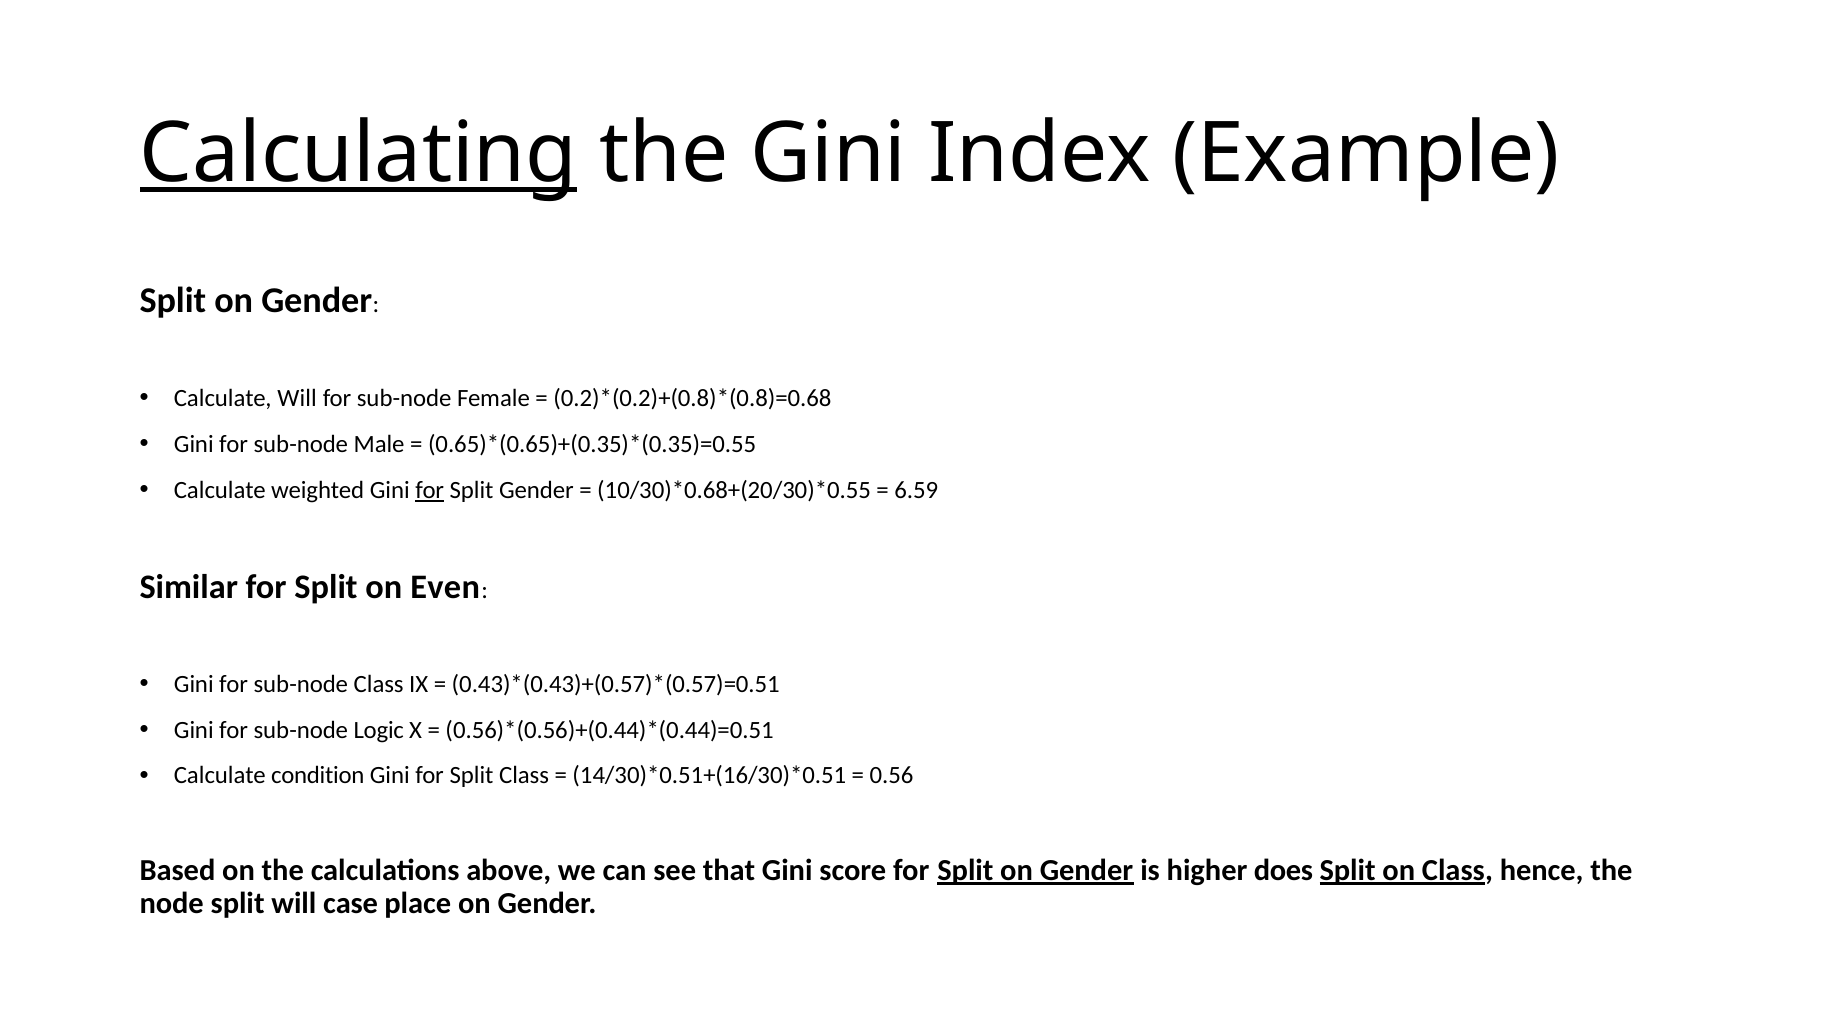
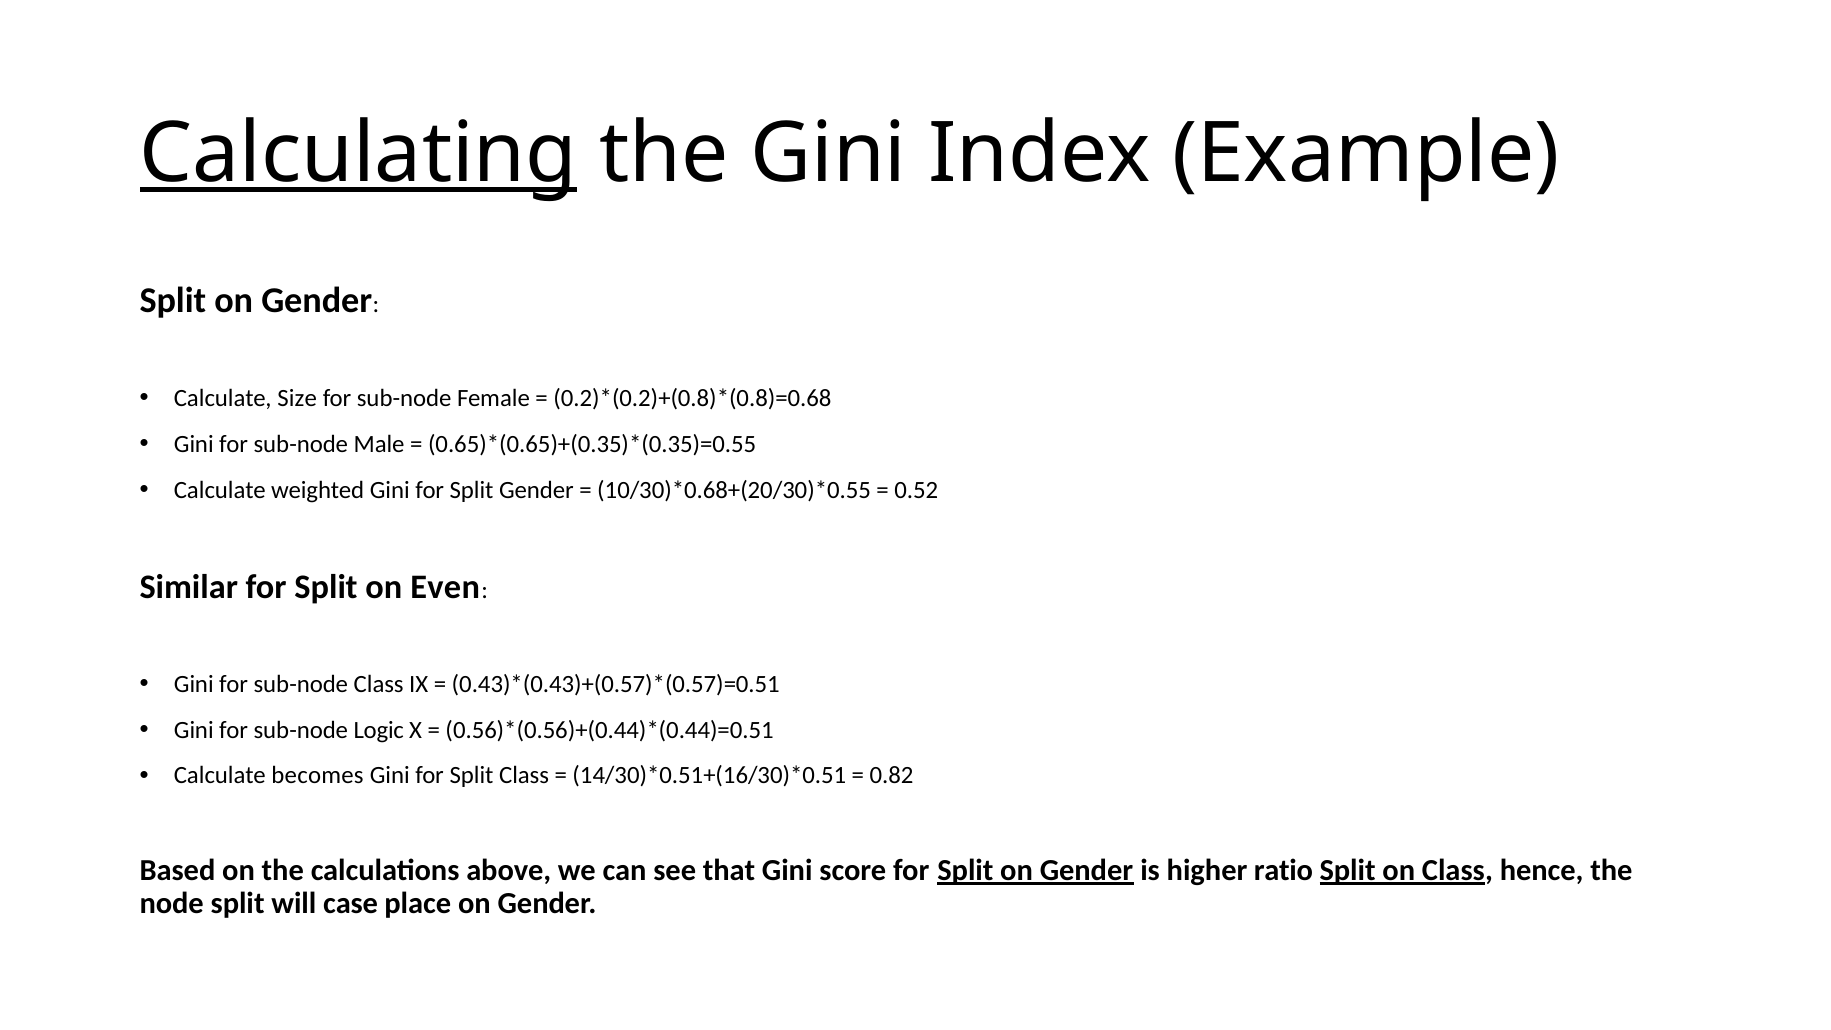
Calculate Will: Will -> Size
for at (430, 490) underline: present -> none
6.59: 6.59 -> 0.52
condition: condition -> becomes
0.56: 0.56 -> 0.82
does: does -> ratio
